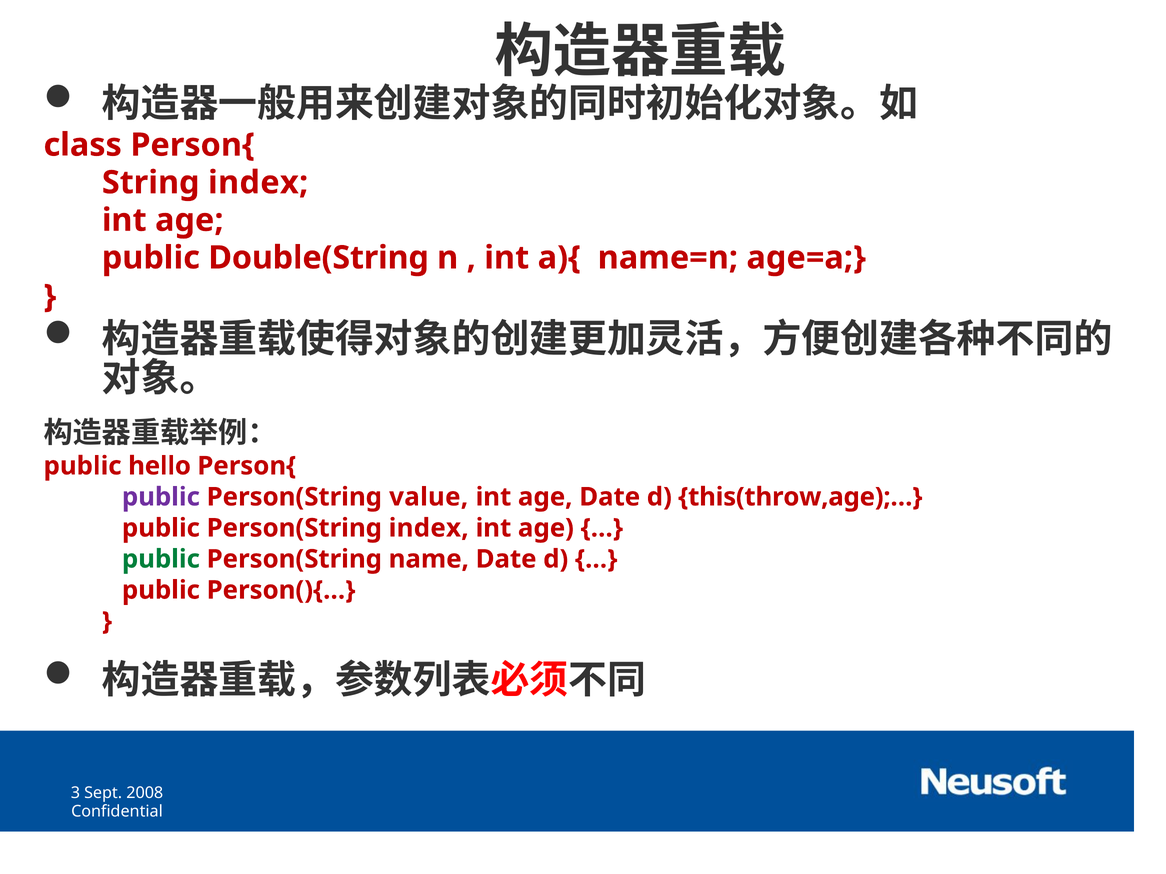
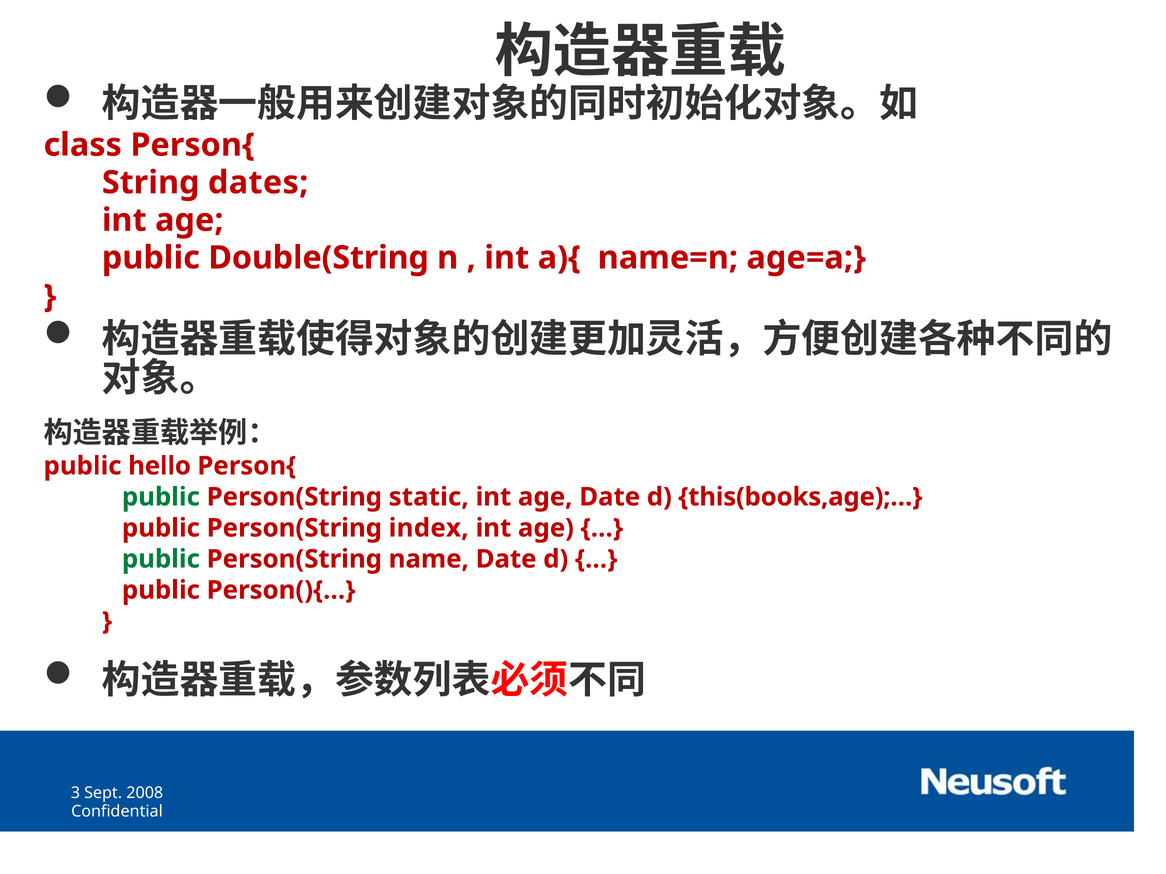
String index: index -> dates
public at (161, 497) colour: purple -> green
value: value -> static
this(throw,age);…: this(throw,age);… -> this(books,age);…
